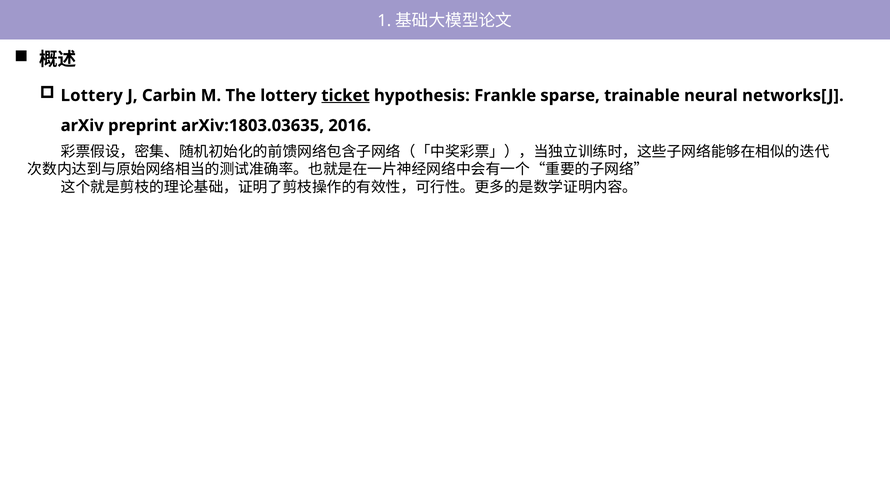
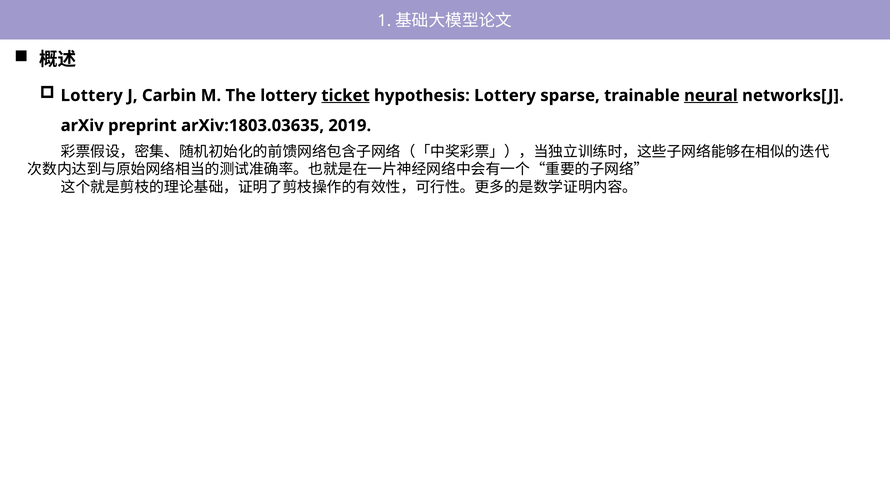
hypothesis Frankle: Frankle -> Lottery
neural underline: none -> present
2016: 2016 -> 2019
